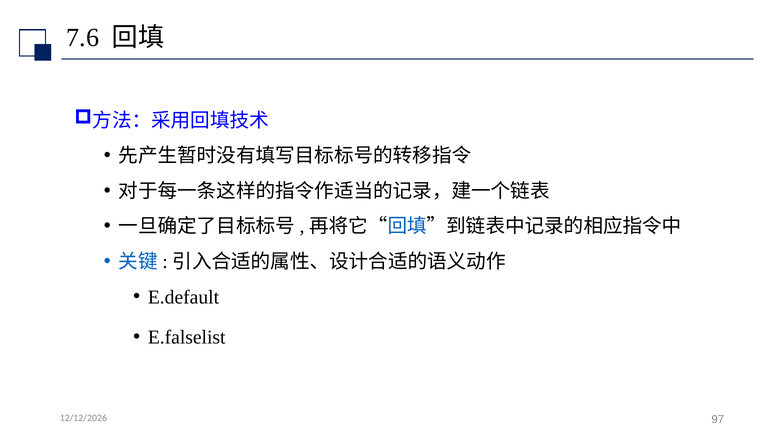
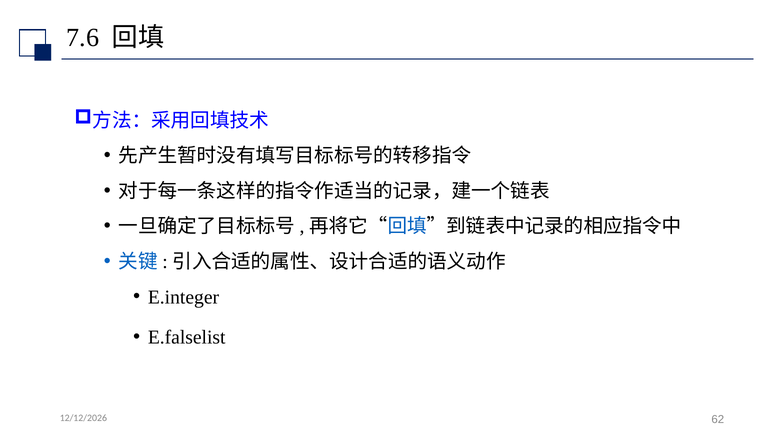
E.default: E.default -> E.integer
97: 97 -> 62
